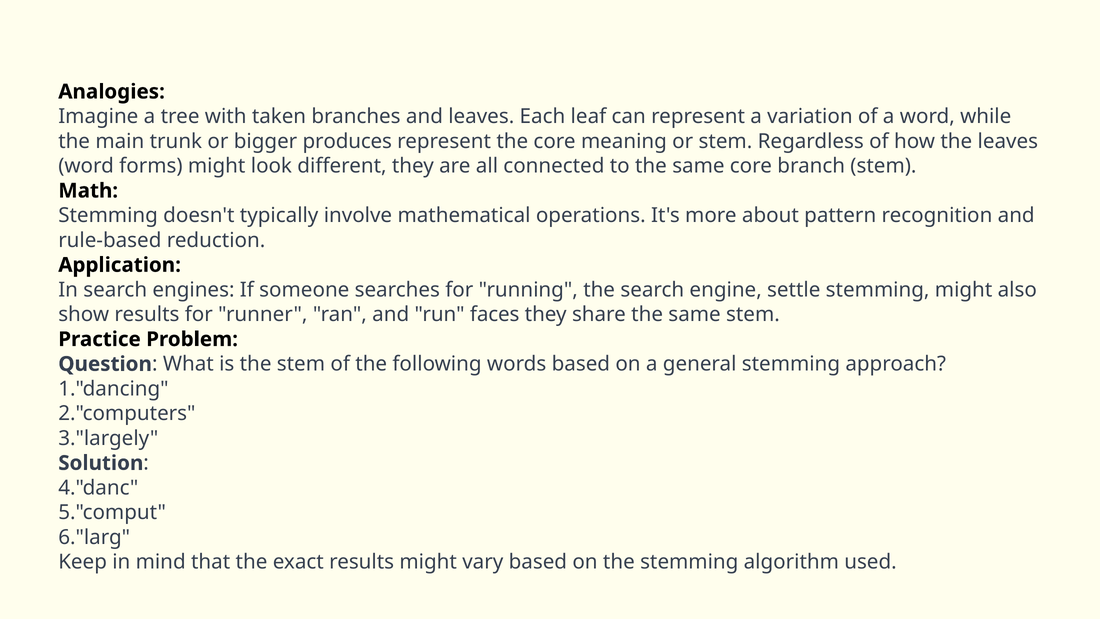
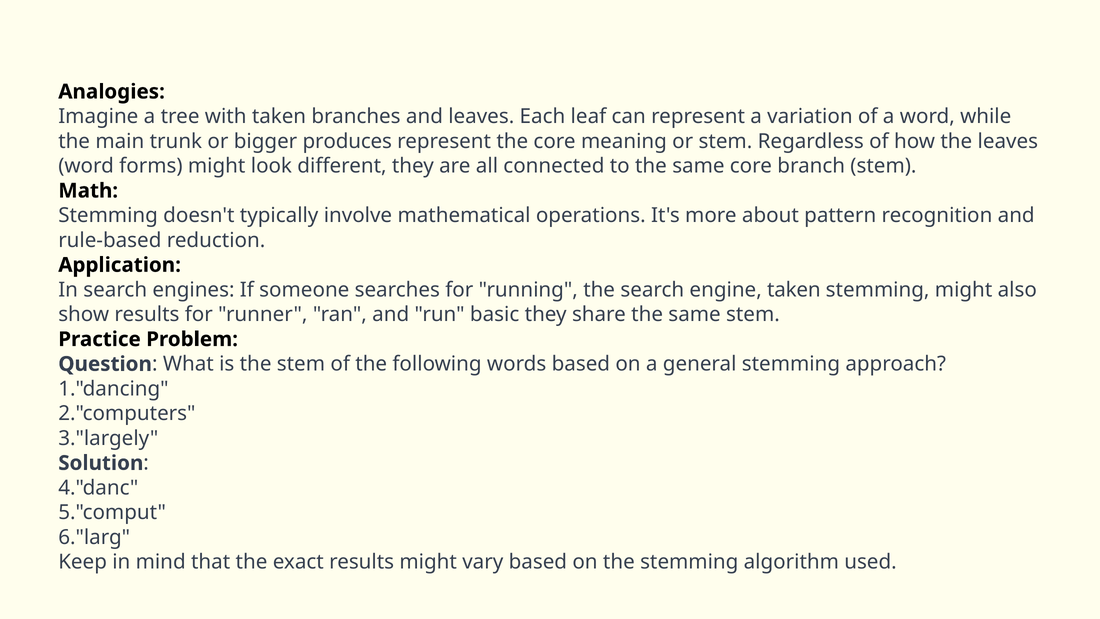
engine settle: settle -> taken
faces: faces -> basic
